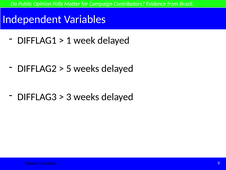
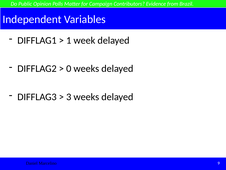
5: 5 -> 0
